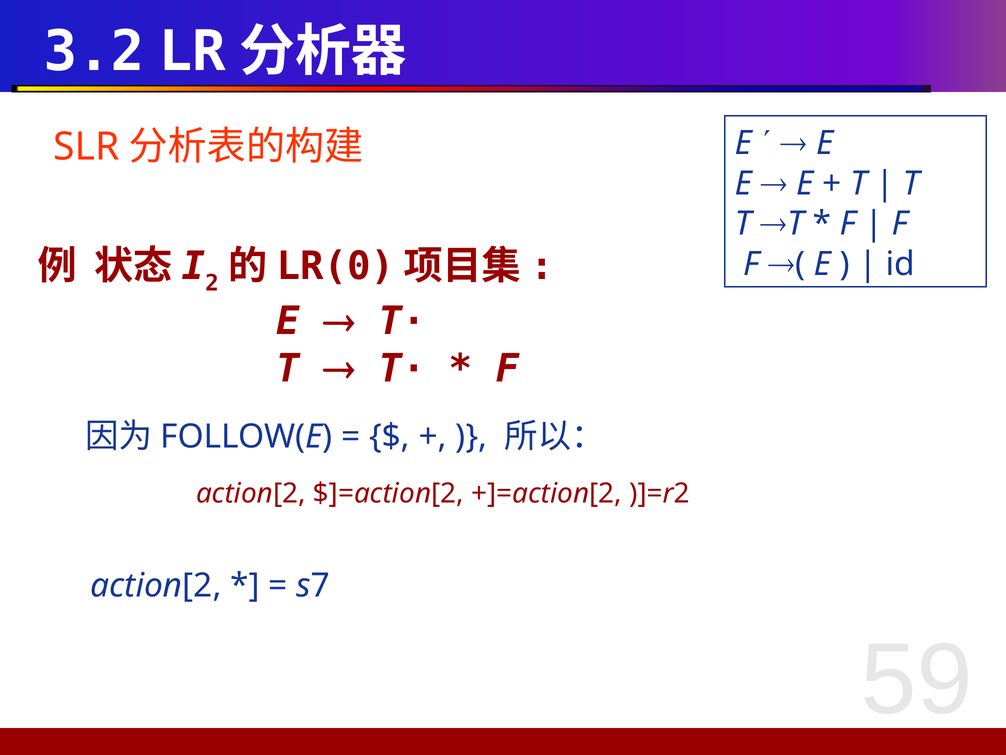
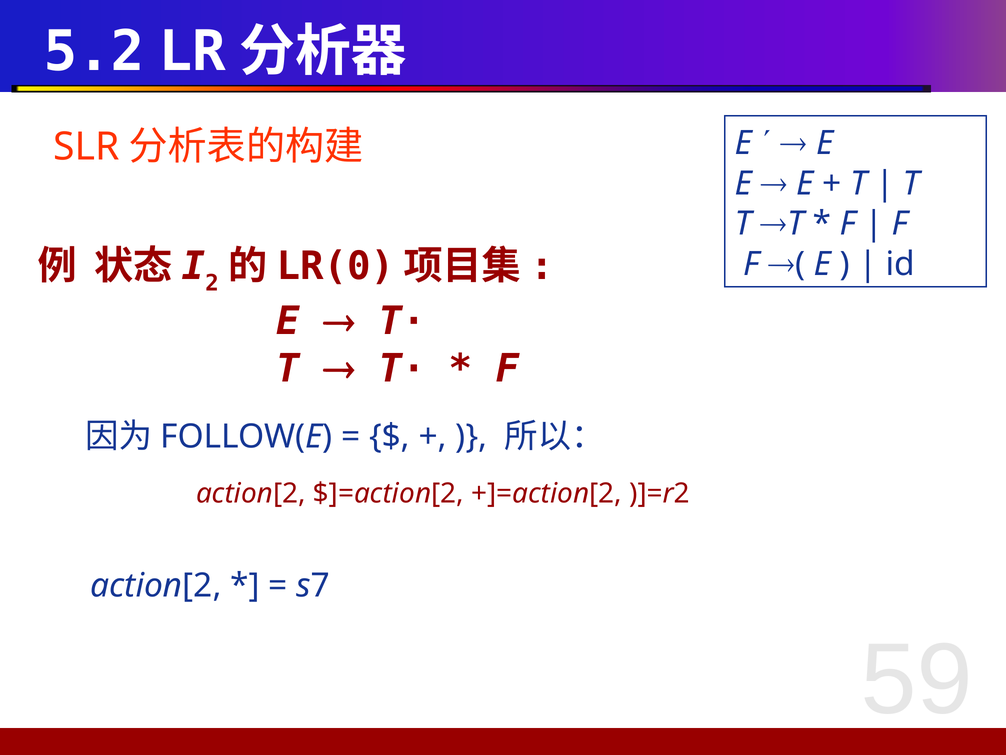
3.2: 3.2 -> 5.2
